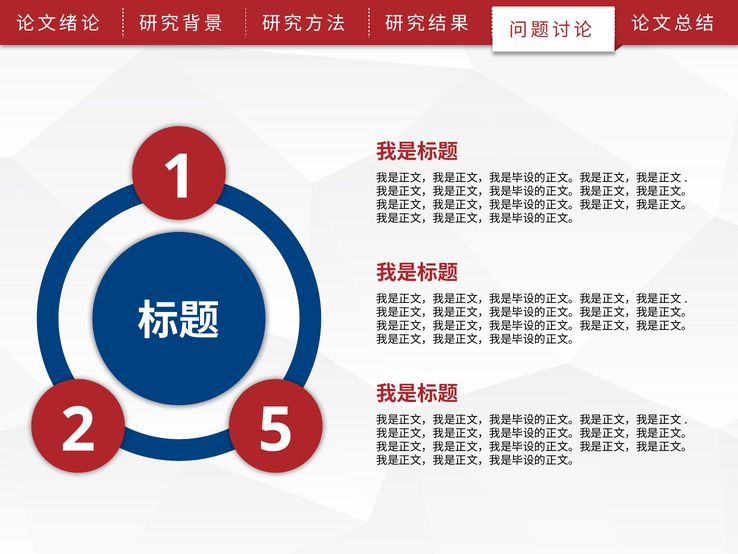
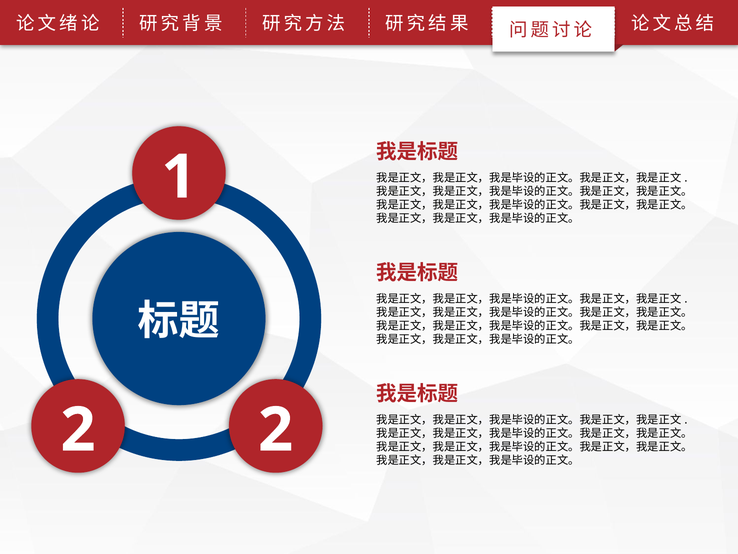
2 5: 5 -> 2
